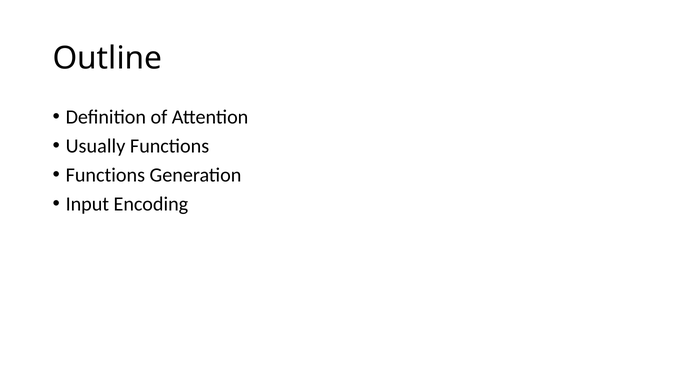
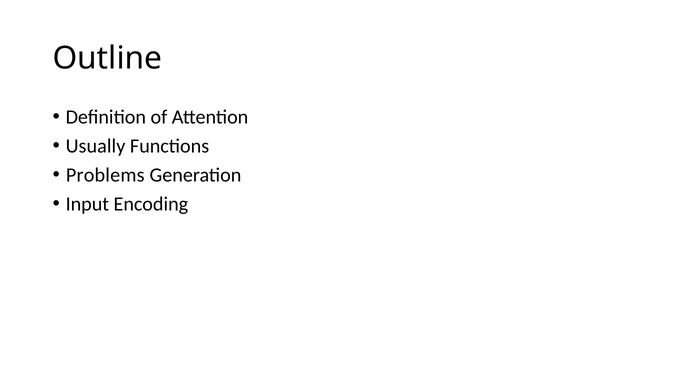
Functions at (105, 175): Functions -> Problems
